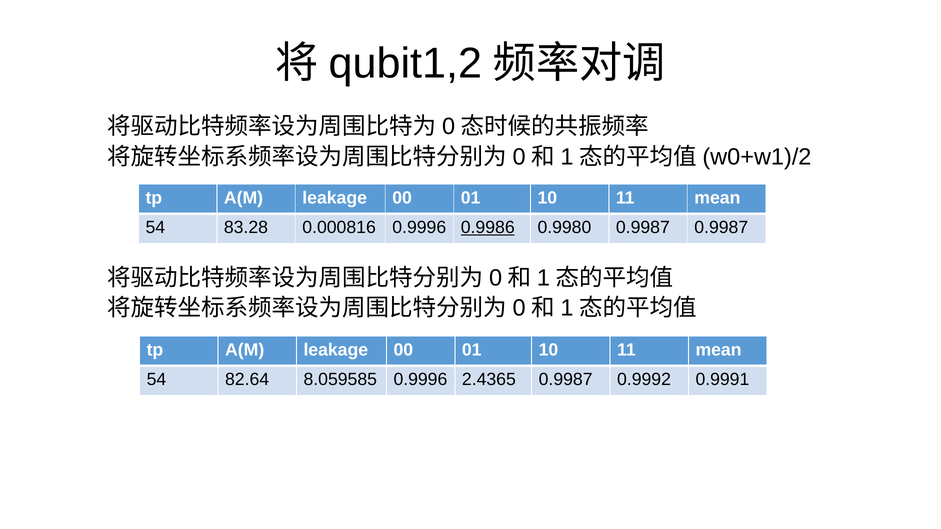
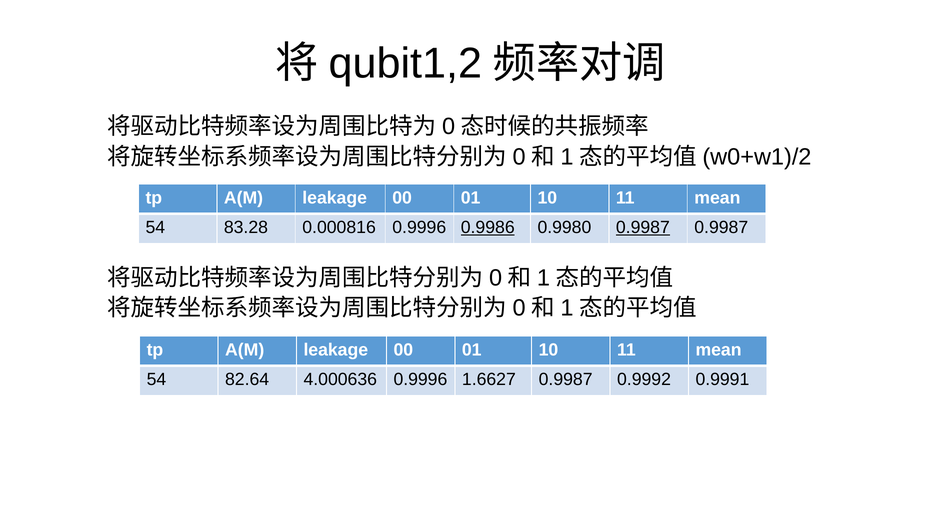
0.9987 at (643, 228) underline: none -> present
8.059585: 8.059585 -> 4.000636
2.4365: 2.4365 -> 1.6627
